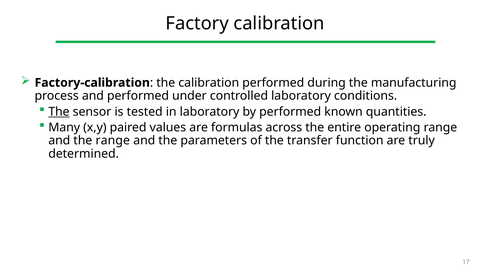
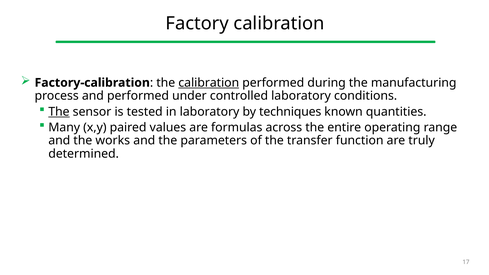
calibration at (209, 83) underline: none -> present
by performed: performed -> techniques
the range: range -> works
